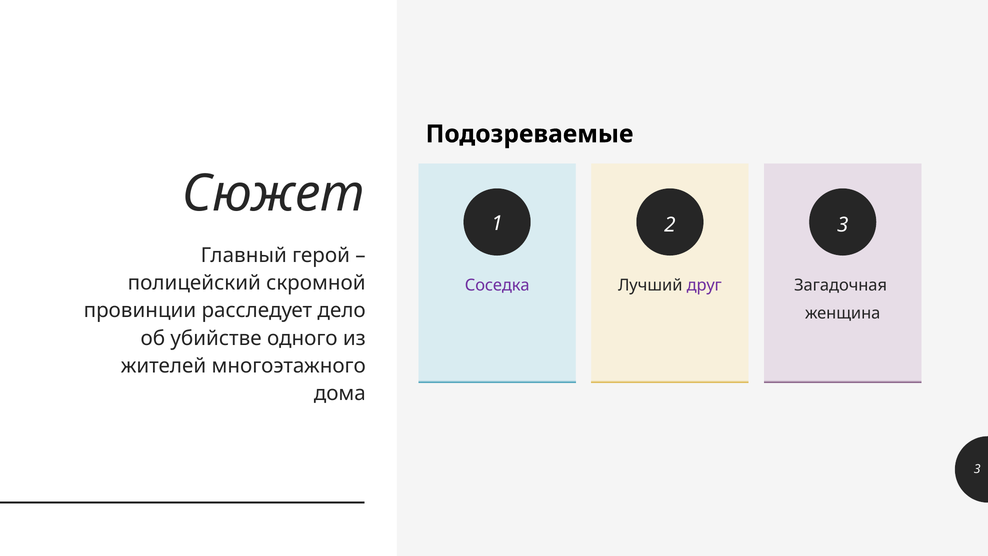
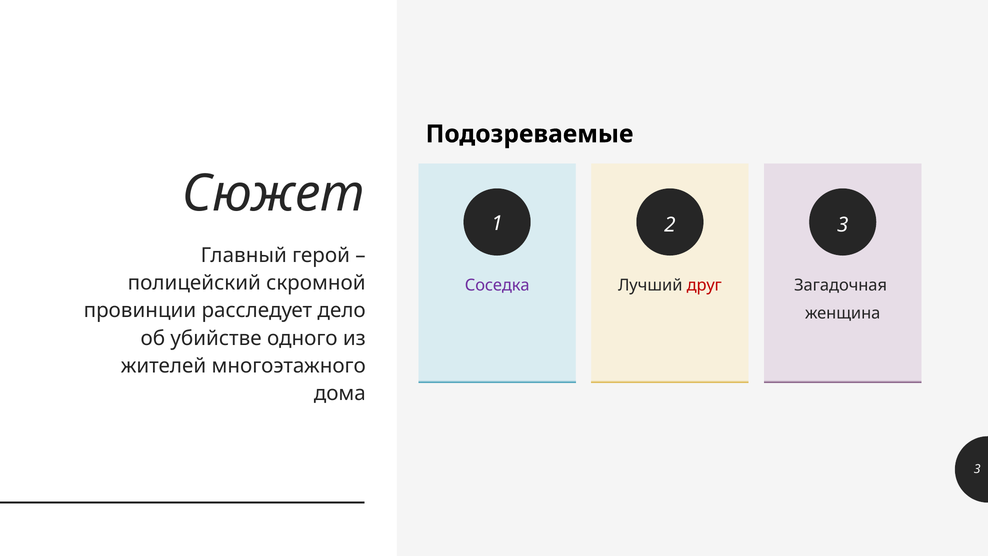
друг colour: purple -> red
